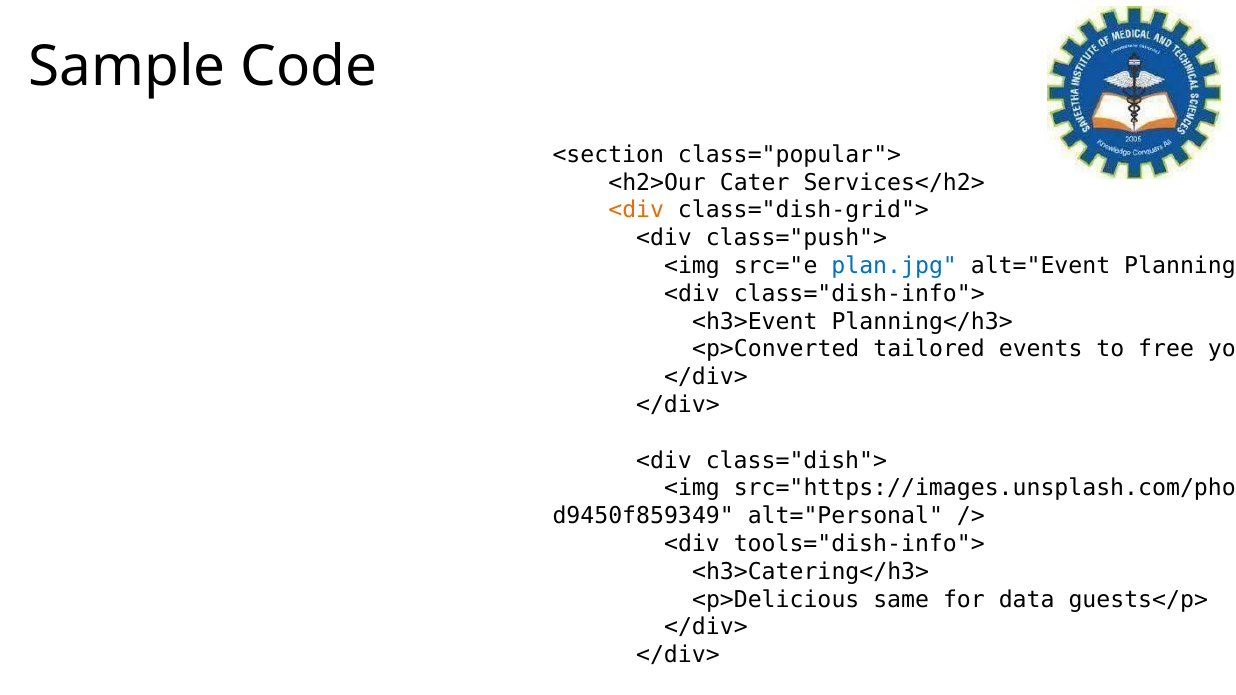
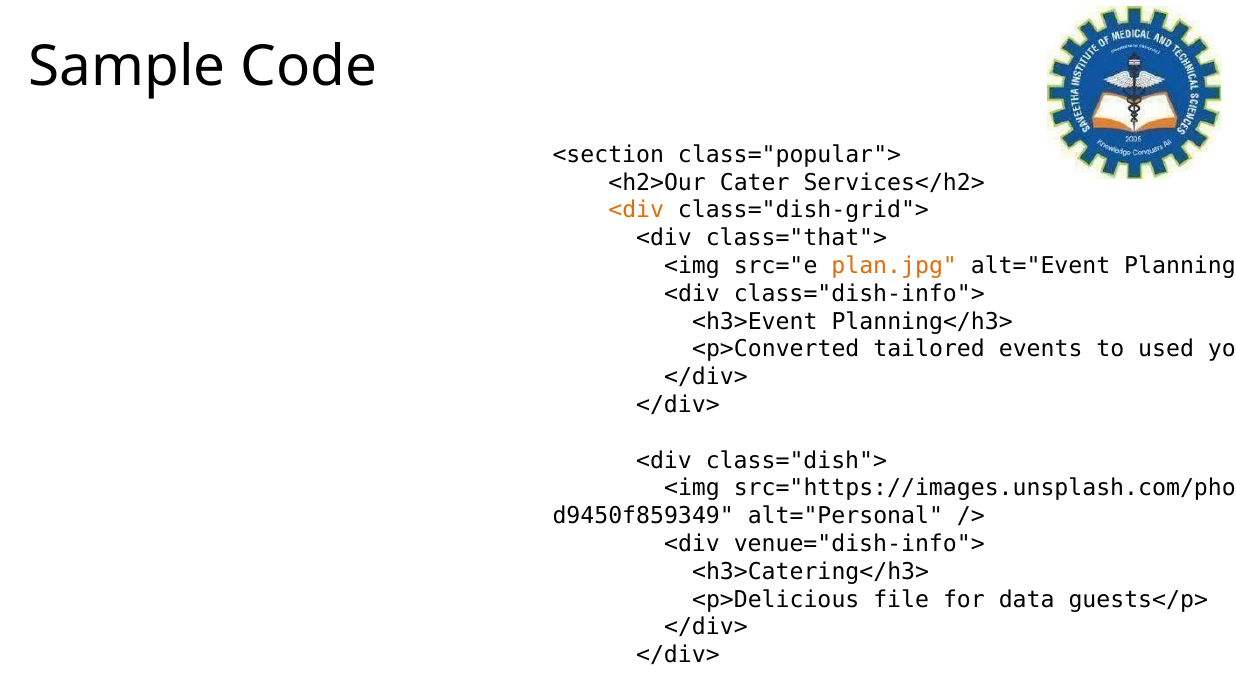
class="push">: class="push"> -> class="that">
plan.jpg colour: blue -> orange
free: free -> used
tools="dish-info">: tools="dish-info"> -> venue="dish-info">
same: same -> file
